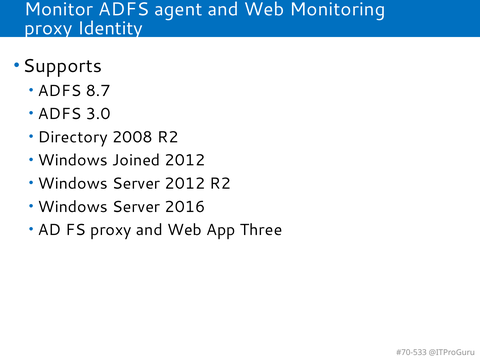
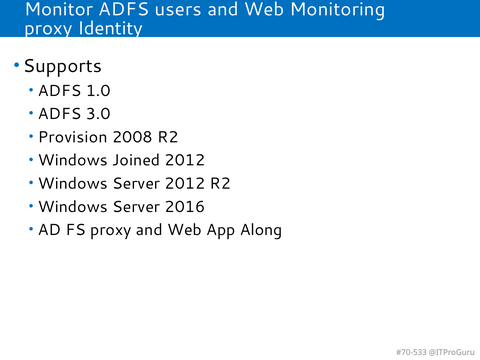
agent: agent -> users
8.7: 8.7 -> 1.0
Directory: Directory -> Provision
Three: Three -> Along
